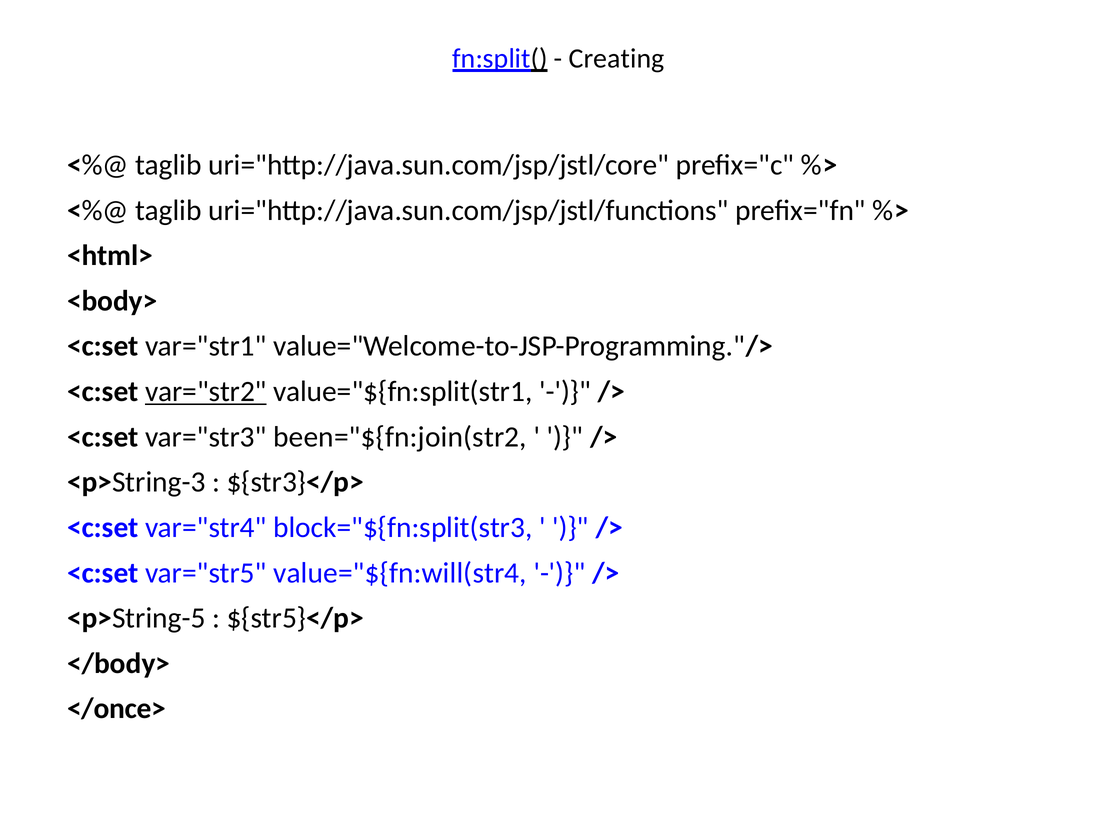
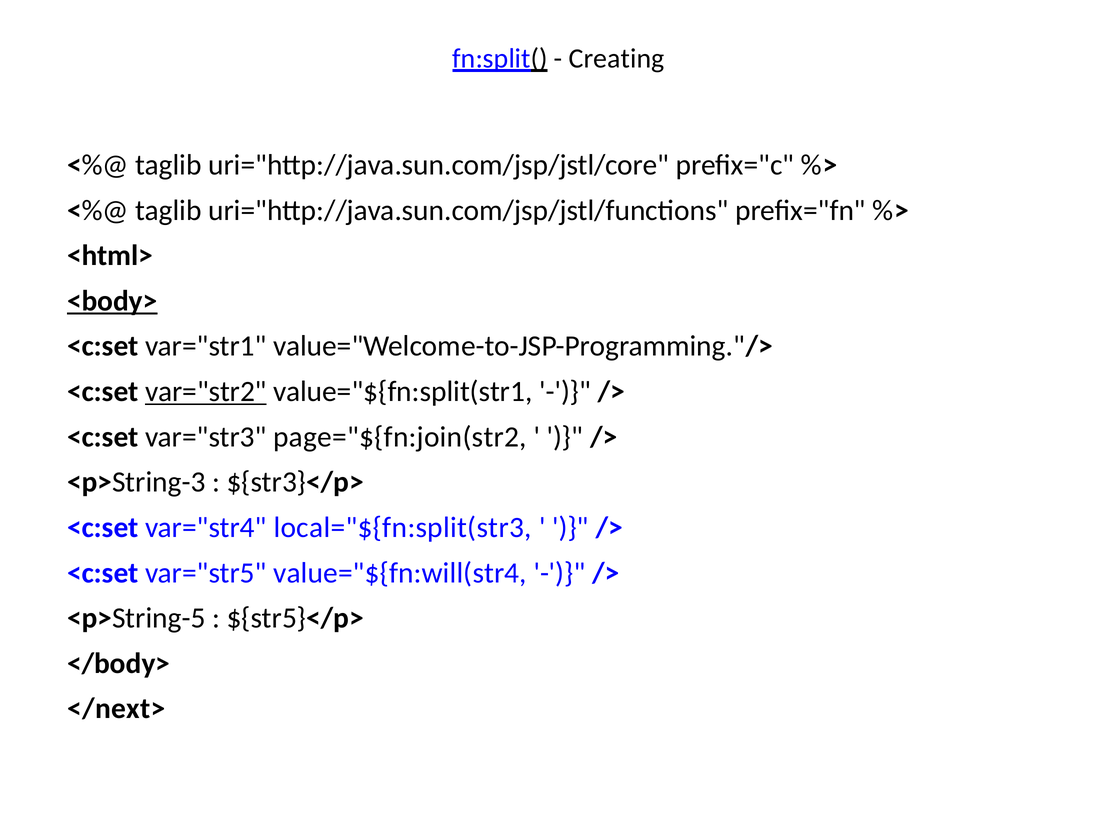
<body> underline: none -> present
been="${fn:join(str2: been="${fn:join(str2 -> page="${fn:join(str2
block="${fn:split(str3: block="${fn:split(str3 -> local="${fn:split(str3
</once>: </once> -> </next>
